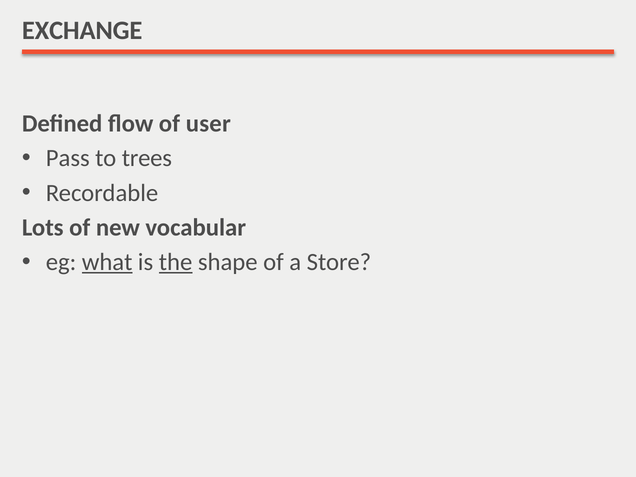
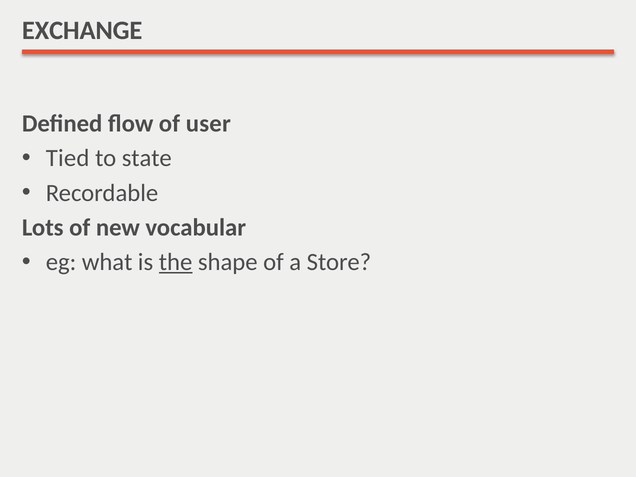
Pass: Pass -> Tied
trees: trees -> state
what underline: present -> none
